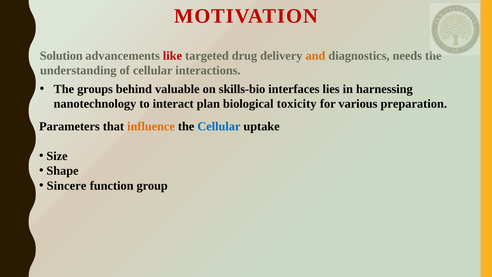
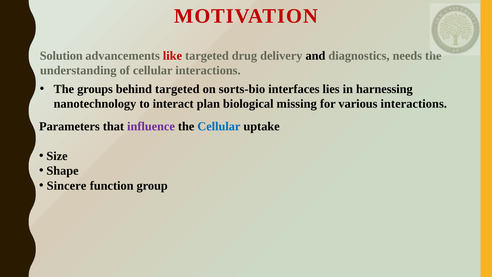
and colour: orange -> black
behind valuable: valuable -> targeted
skills-bio: skills-bio -> sorts-bio
toxicity: toxicity -> missing
various preparation: preparation -> interactions
influence colour: orange -> purple
